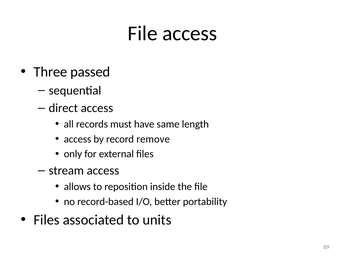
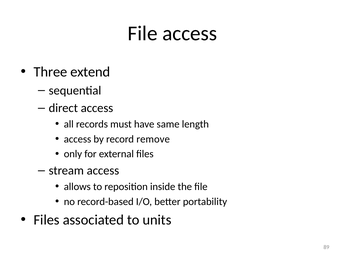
passed: passed -> extend
